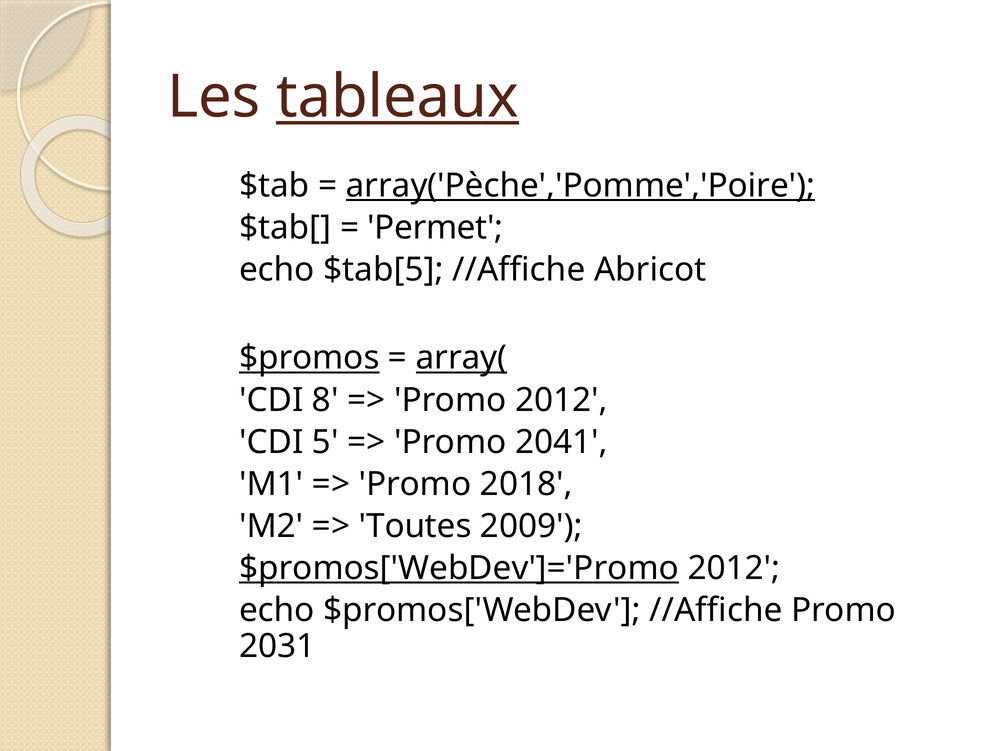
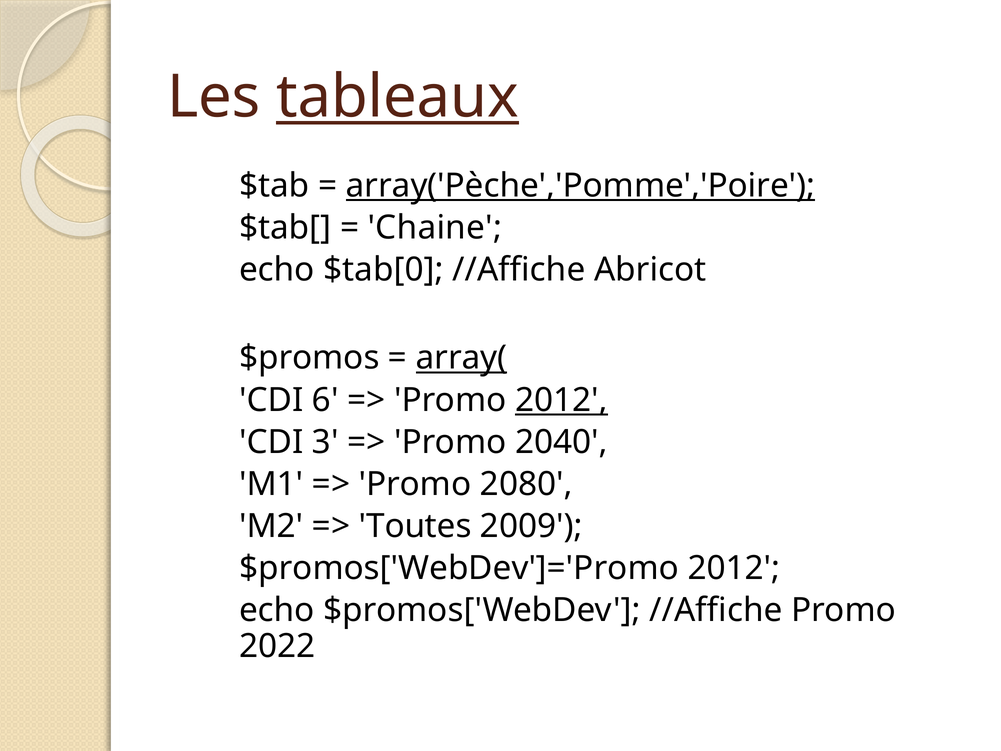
Permet: Permet -> Chaine
$tab[5: $tab[5 -> $tab[0
$promos underline: present -> none
8: 8 -> 6
2012 at (561, 400) underline: none -> present
5: 5 -> 3
2041: 2041 -> 2040
2018: 2018 -> 2080
$promos['WebDev']='Promo underline: present -> none
2031: 2031 -> 2022
